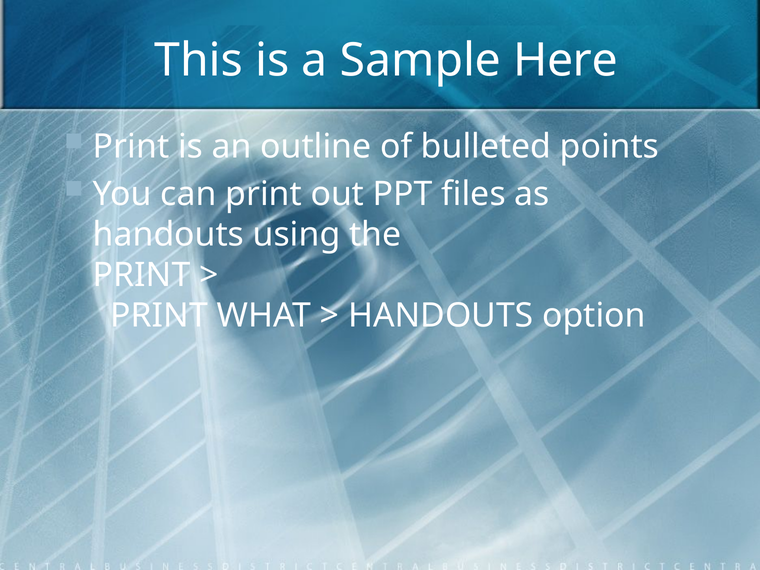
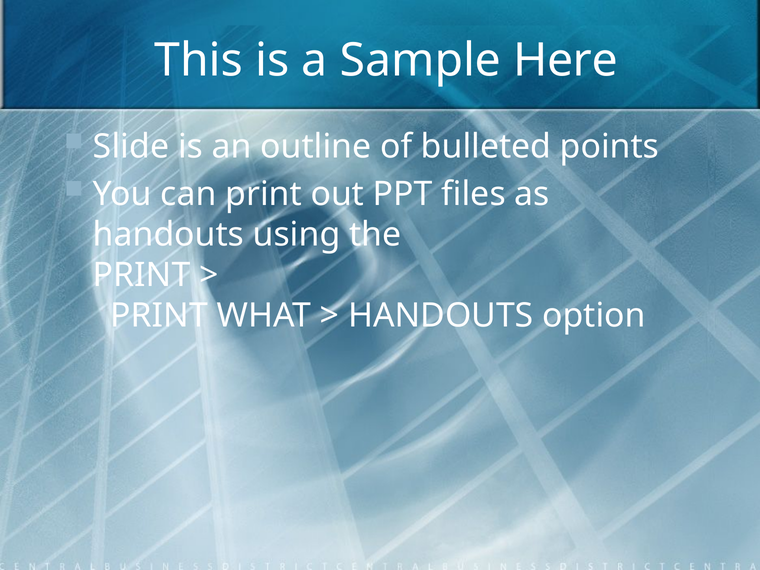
Print at (131, 147): Print -> Slide
